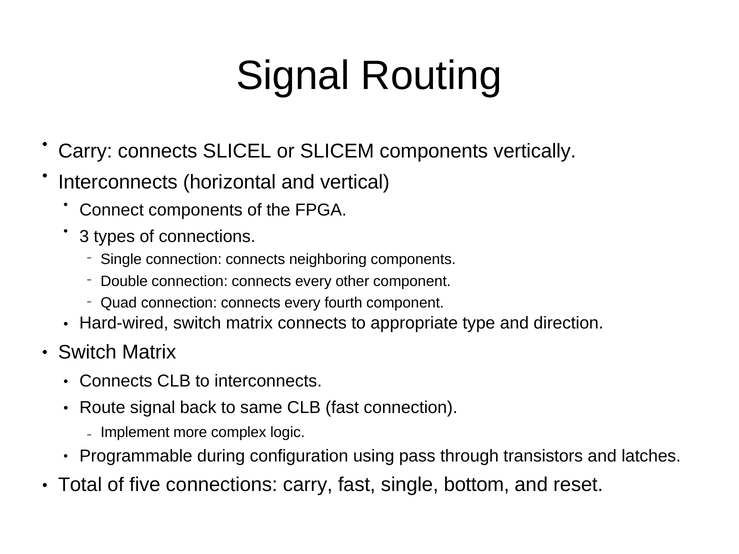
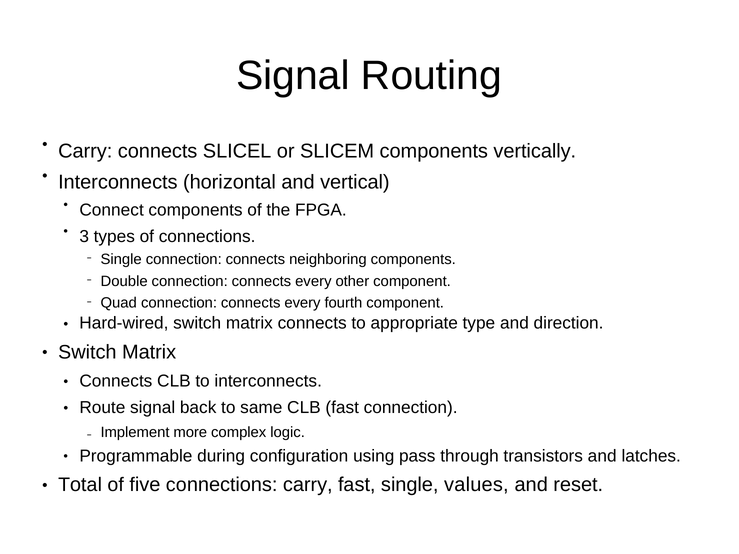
bottom: bottom -> values
